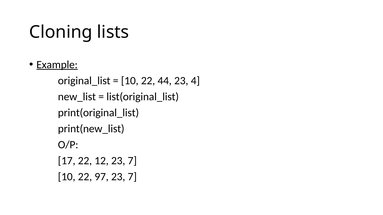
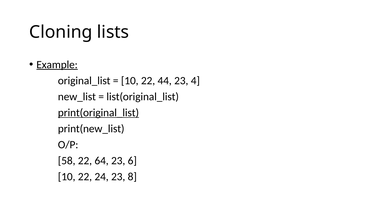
print(original_list underline: none -> present
17: 17 -> 58
12: 12 -> 64
7 at (132, 161): 7 -> 6
97: 97 -> 24
7 at (132, 177): 7 -> 8
